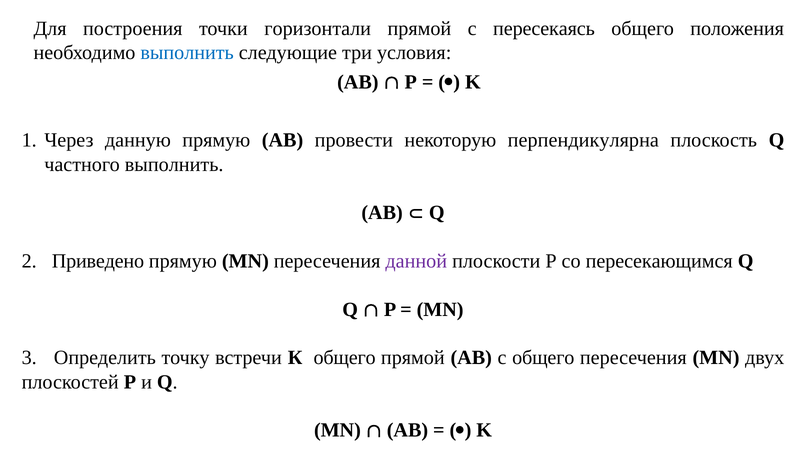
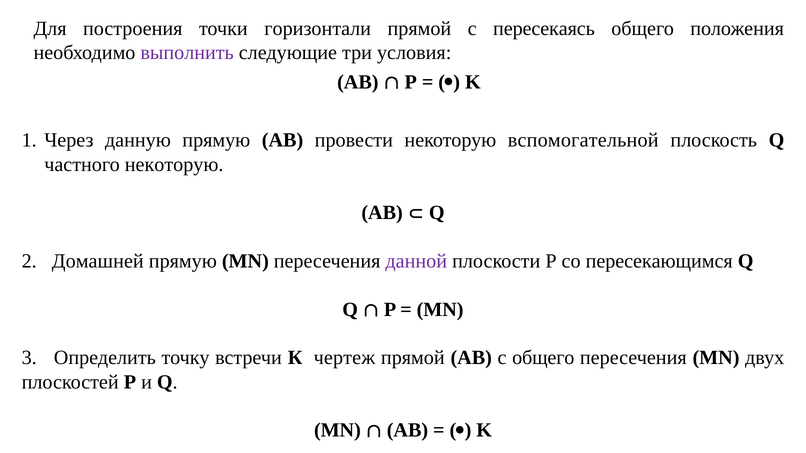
выполнить at (187, 53) colour: blue -> purple
перпендикулярна: перпендикулярна -> вспомогательной
частного выполнить: выполнить -> некоторую
Приведено: Приведено -> Домашней
К общего: общего -> чертеж
